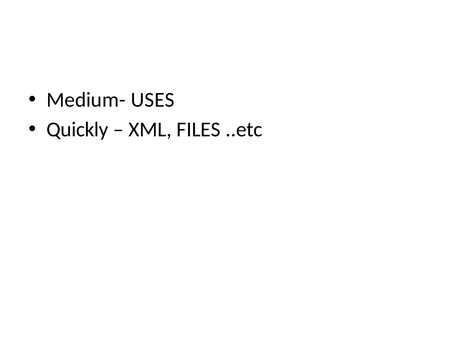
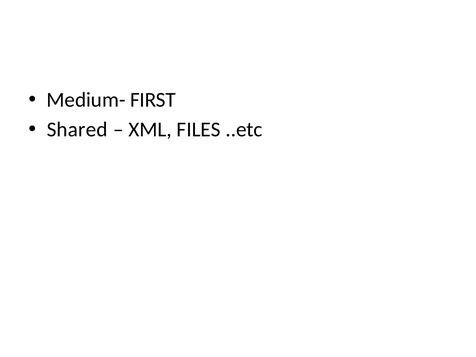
USES: USES -> FIRST
Quickly: Quickly -> Shared
